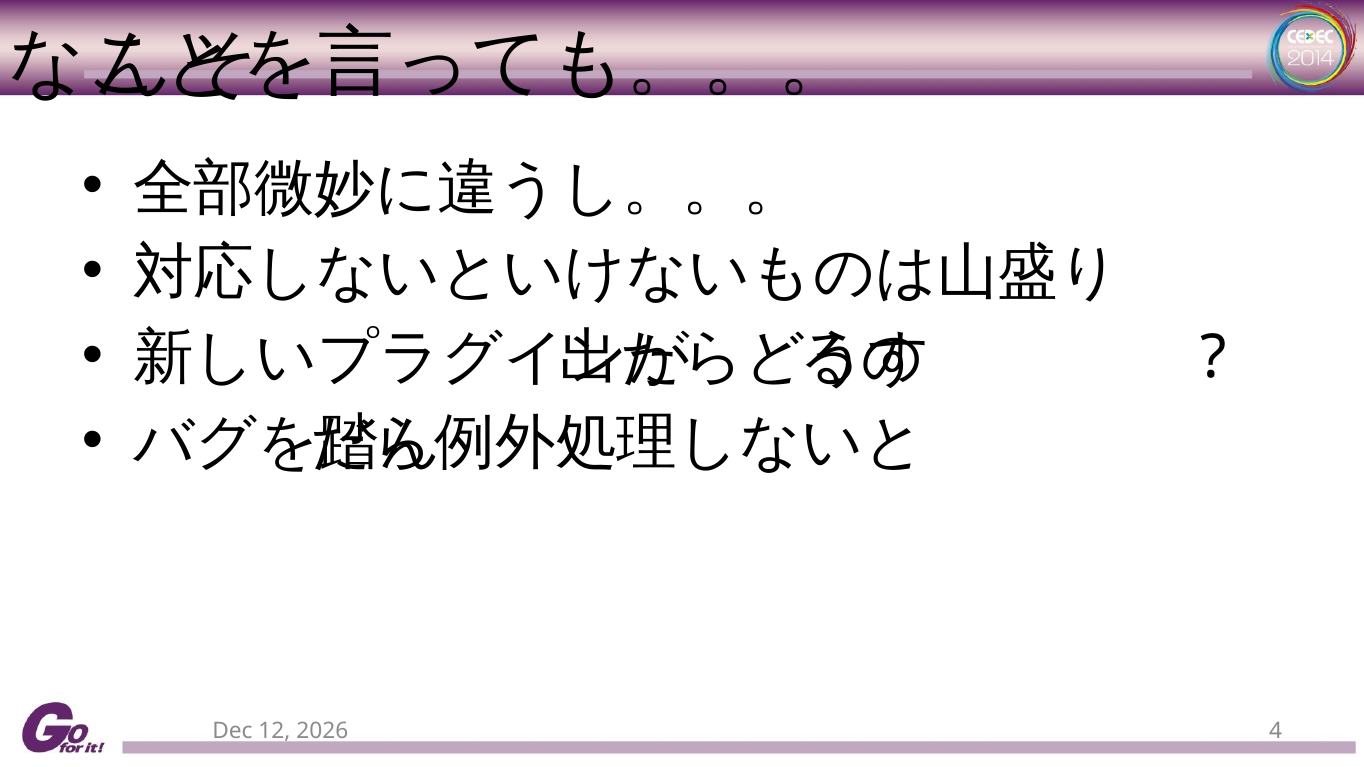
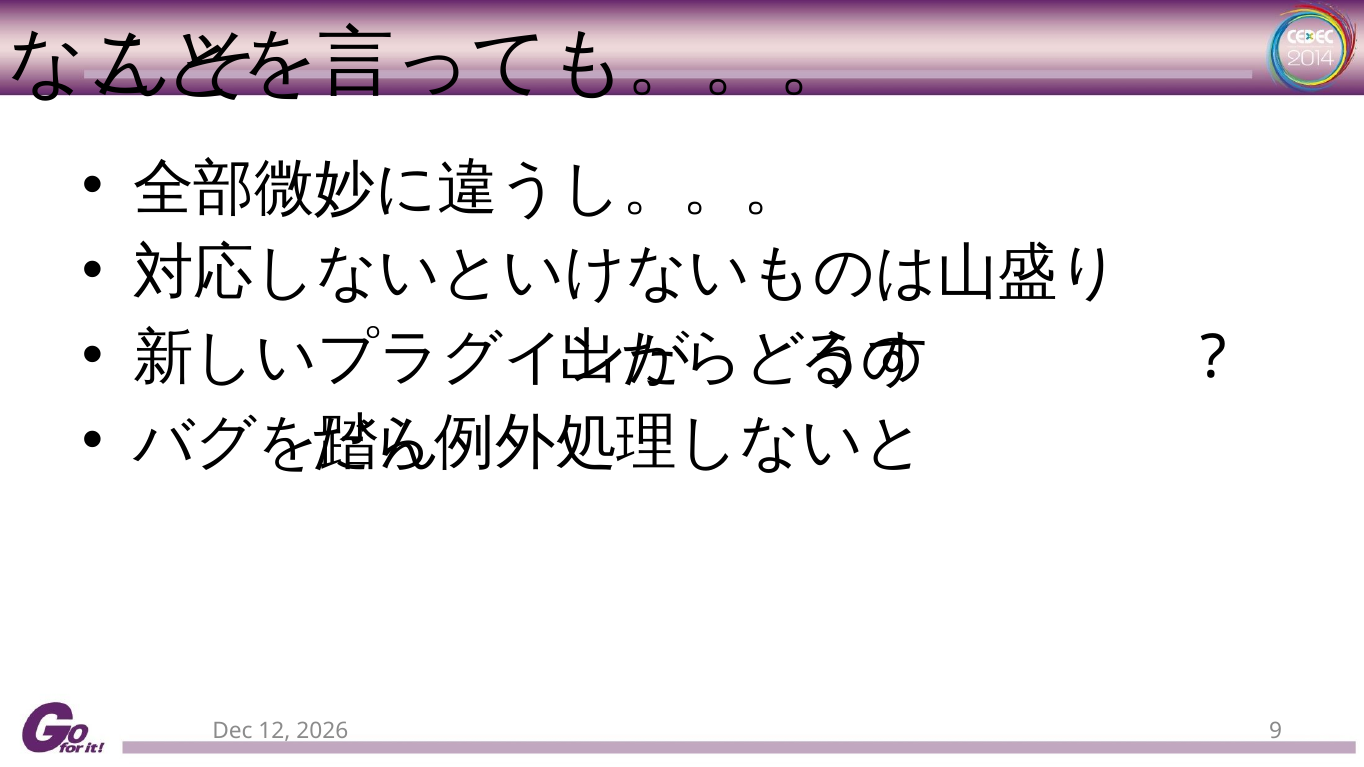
4: 4 -> 9
